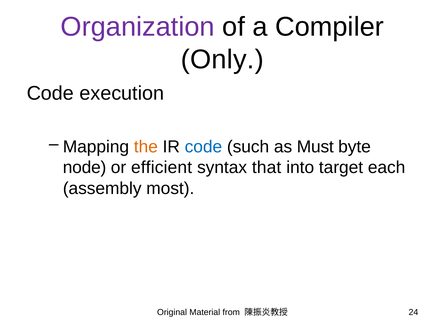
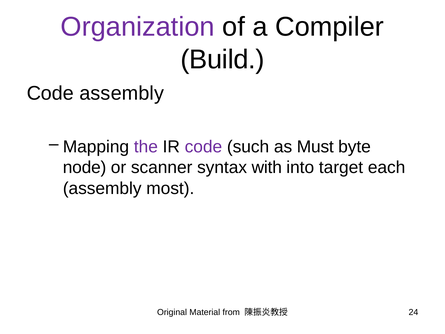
Only: Only -> Build
Code execution: execution -> assembly
the colour: orange -> purple
code at (203, 147) colour: blue -> purple
efficient: efficient -> scanner
that: that -> with
